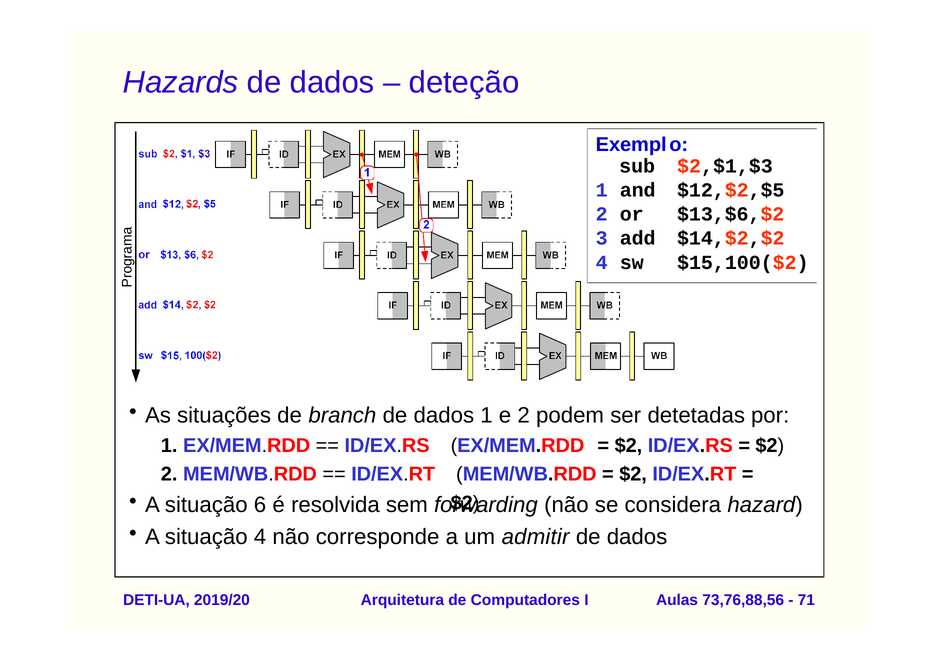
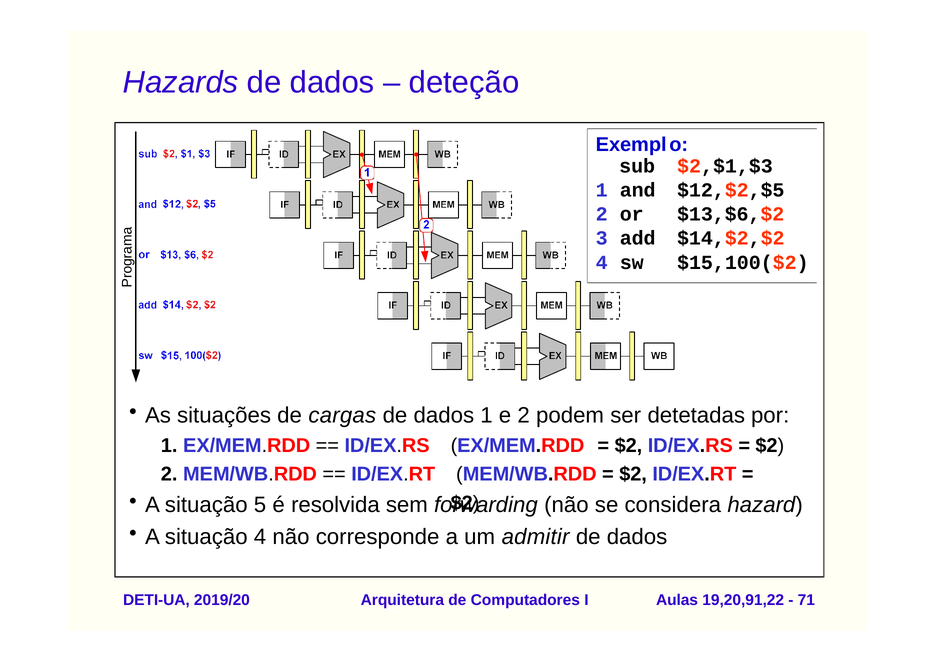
branch: branch -> cargas
6: 6 -> 5
73,76,88,56: 73,76,88,56 -> 19,20,91,22
